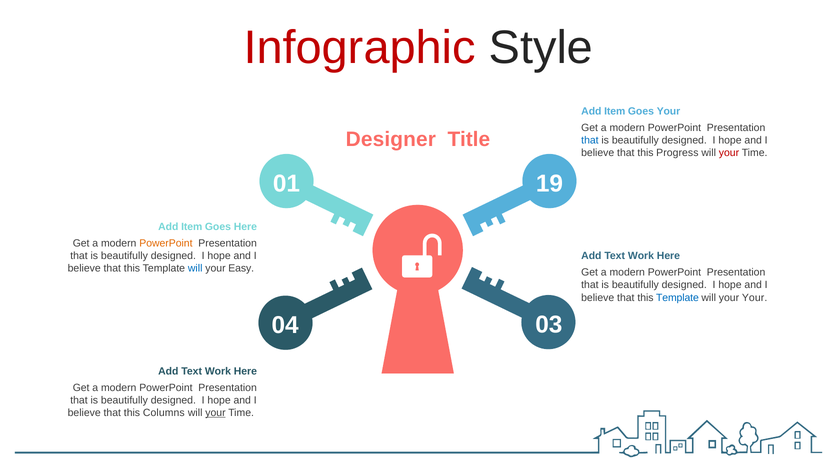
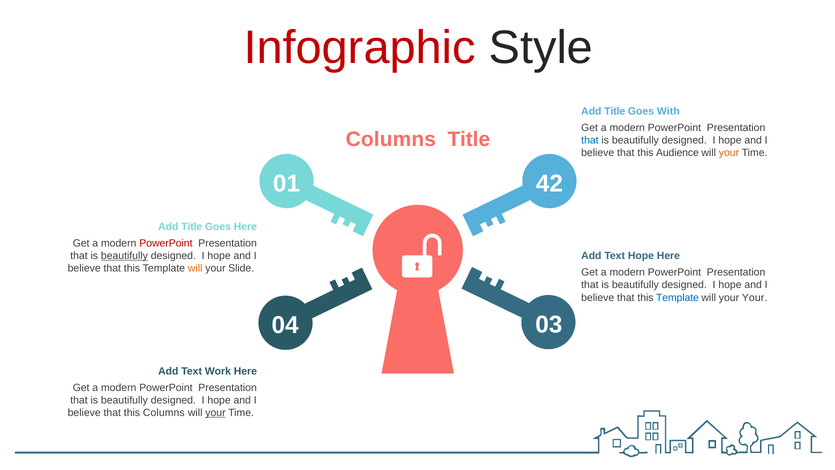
Item at (615, 111): Item -> Title
Goes Your: Your -> With
Designer at (391, 139): Designer -> Columns
Progress: Progress -> Audience
your at (729, 153) colour: red -> orange
19: 19 -> 42
Item at (192, 227): Item -> Title
PowerPoint at (166, 243) colour: orange -> red
beautifully at (124, 256) underline: none -> present
Work at (641, 256): Work -> Hope
will at (195, 268) colour: blue -> orange
Easy: Easy -> Slide
